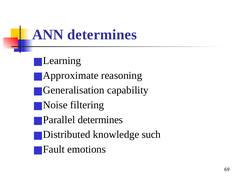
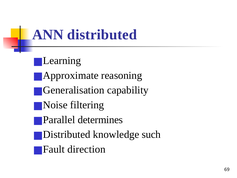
ANN determines: determines -> distributed
emotions: emotions -> direction
